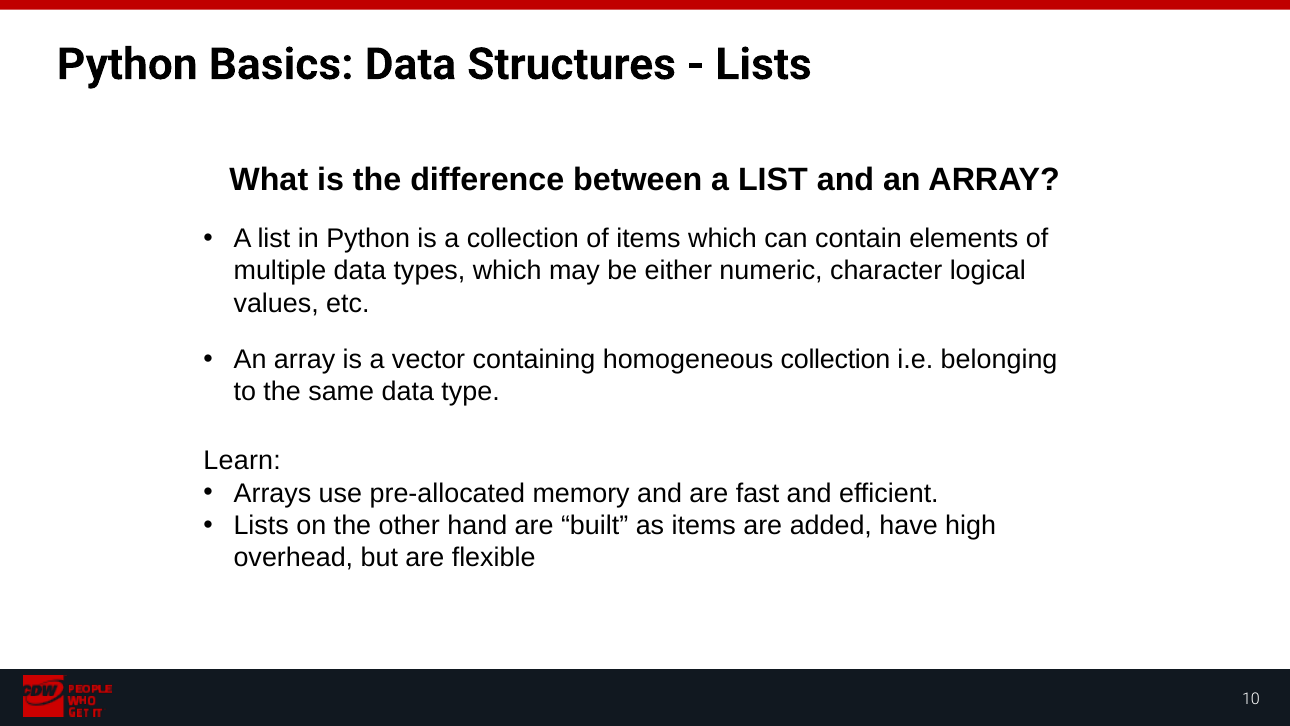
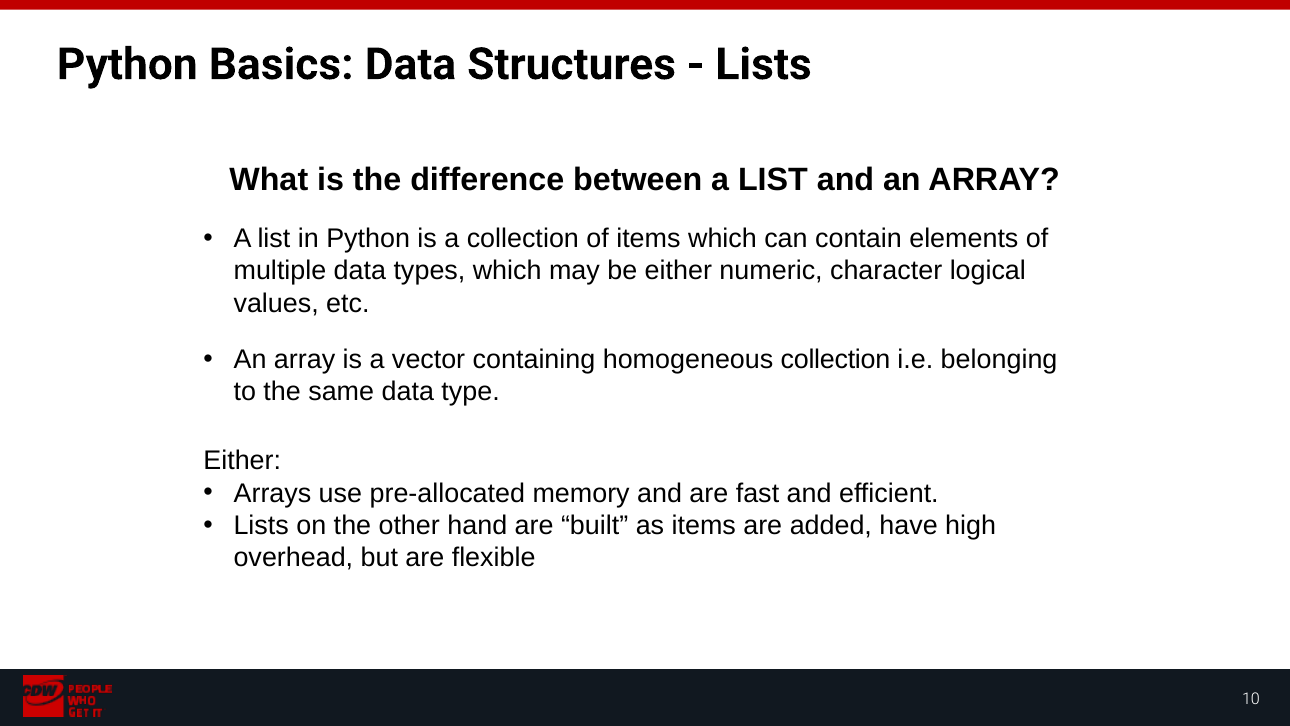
Learn at (242, 461): Learn -> Either
